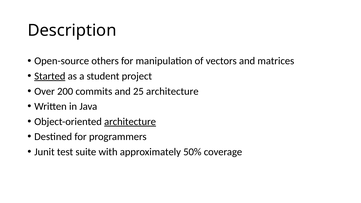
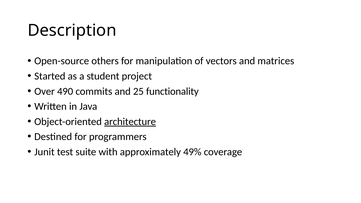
Started underline: present -> none
200: 200 -> 490
25 architecture: architecture -> functionality
50%: 50% -> 49%
